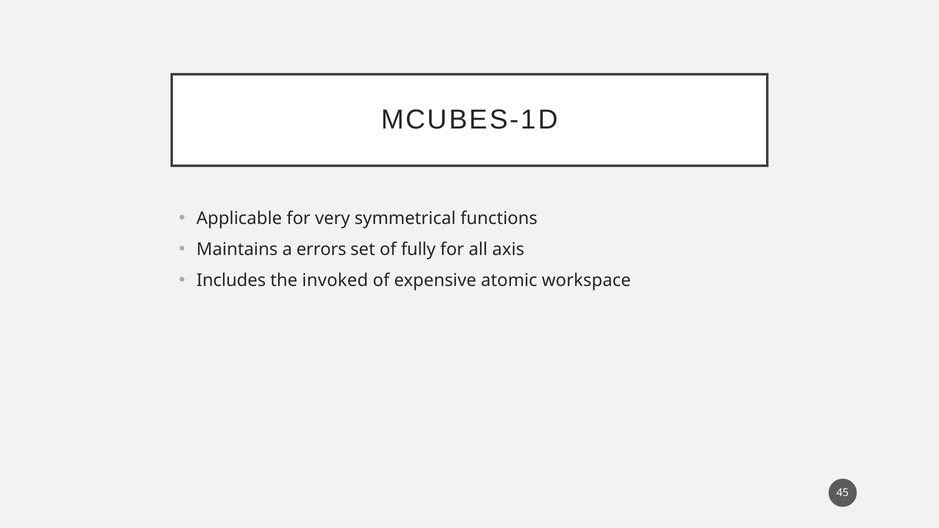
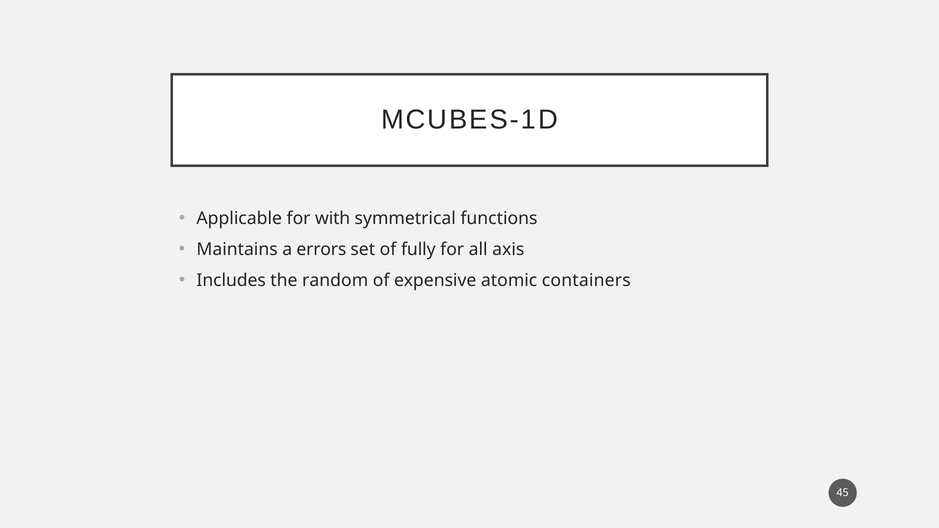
very: very -> with
invoked: invoked -> random
workspace: workspace -> containers
